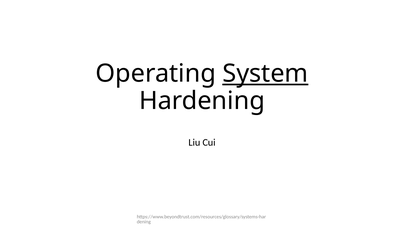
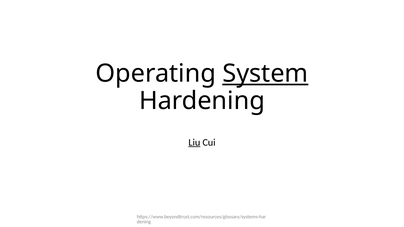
Liu underline: none -> present
